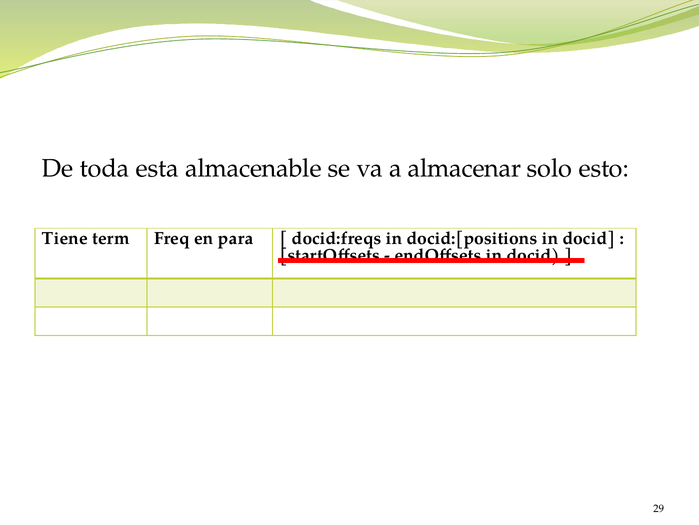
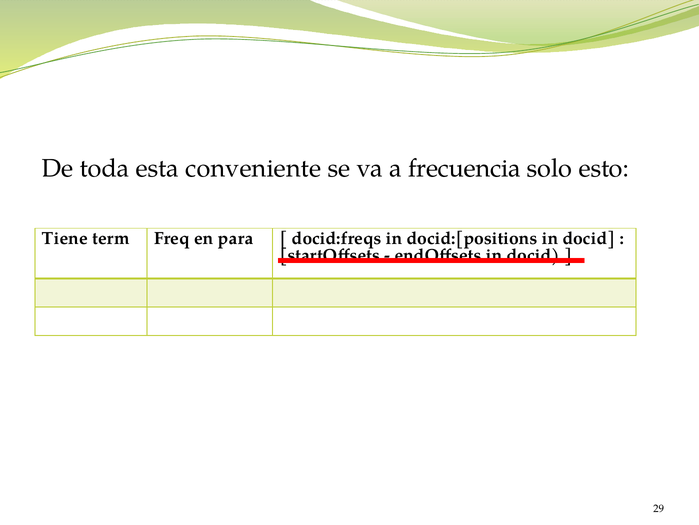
almacenable: almacenable -> conveniente
almacenar: almacenar -> frecuencia
